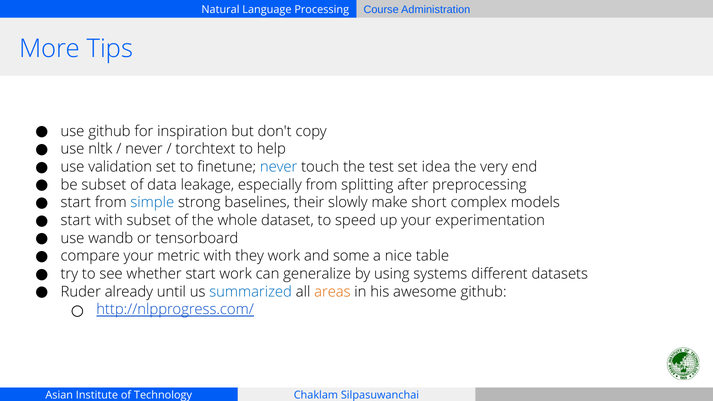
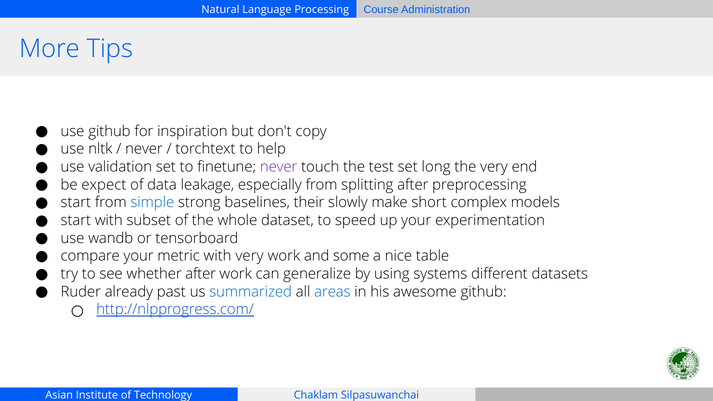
never at (279, 167) colour: blue -> purple
idea: idea -> long
be subset: subset -> expect
with they: they -> very
whether start: start -> after
until: until -> past
areas colour: orange -> blue
